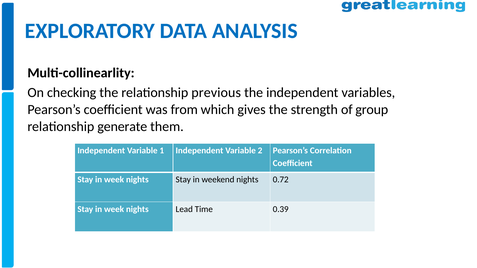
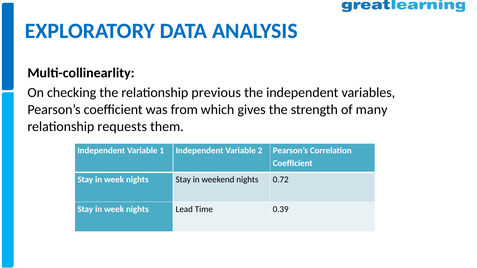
group: group -> many
generate: generate -> requests
